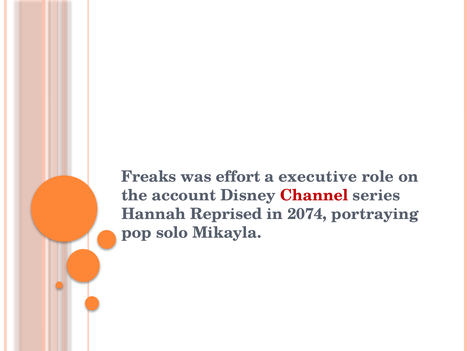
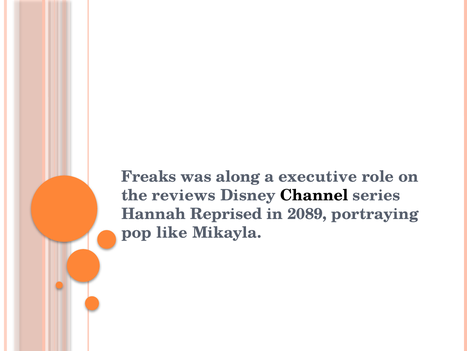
effort: effort -> along
account: account -> reviews
Channel colour: red -> black
2074: 2074 -> 2089
solo: solo -> like
